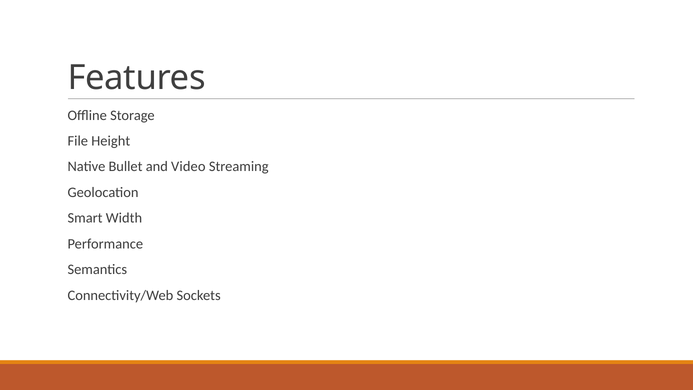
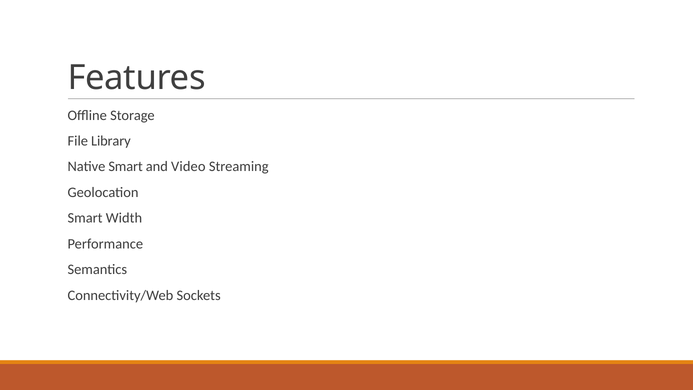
Height: Height -> Library
Native Bullet: Bullet -> Smart
